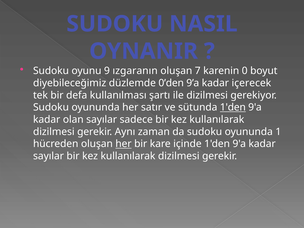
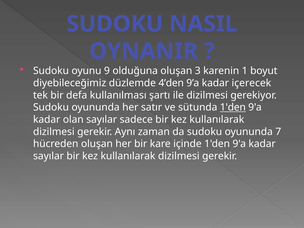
ızgaranın: ızgaranın -> olduğuna
7: 7 -> 3
0: 0 -> 1
0’den: 0’den -> 4’den
1: 1 -> 7
her at (123, 144) underline: present -> none
